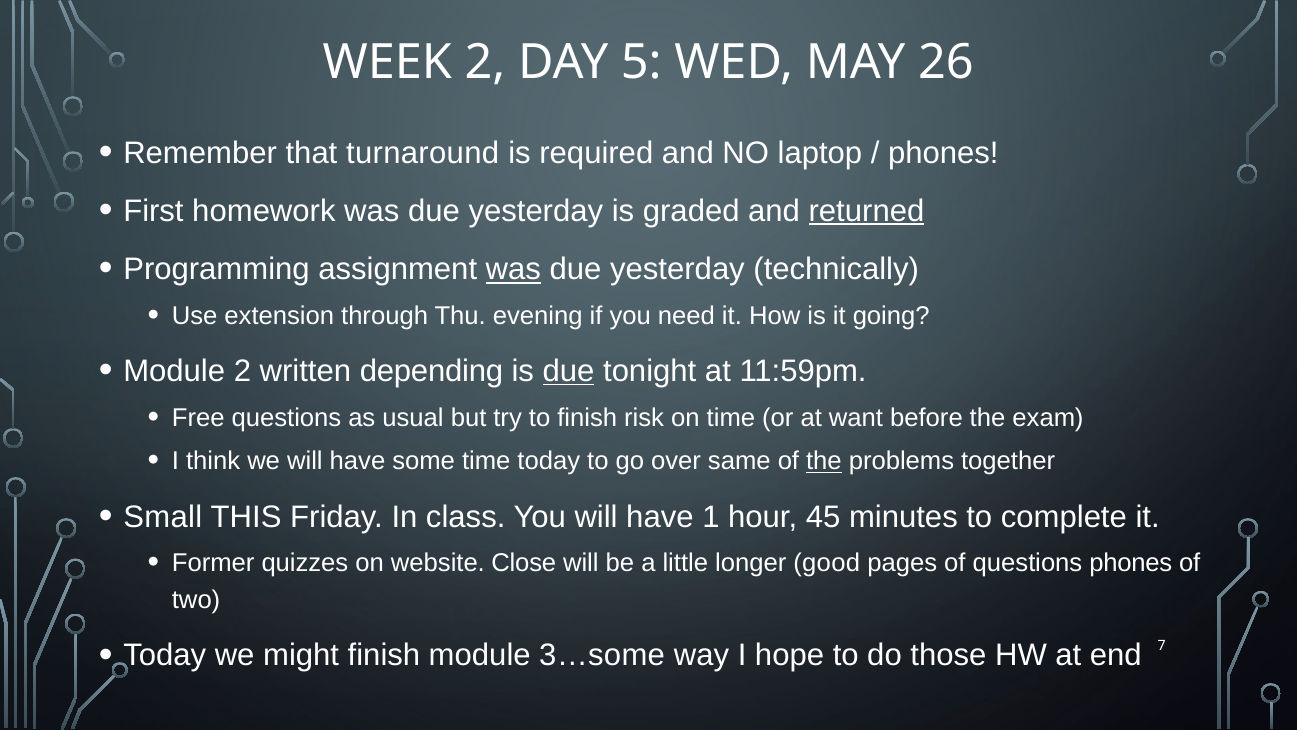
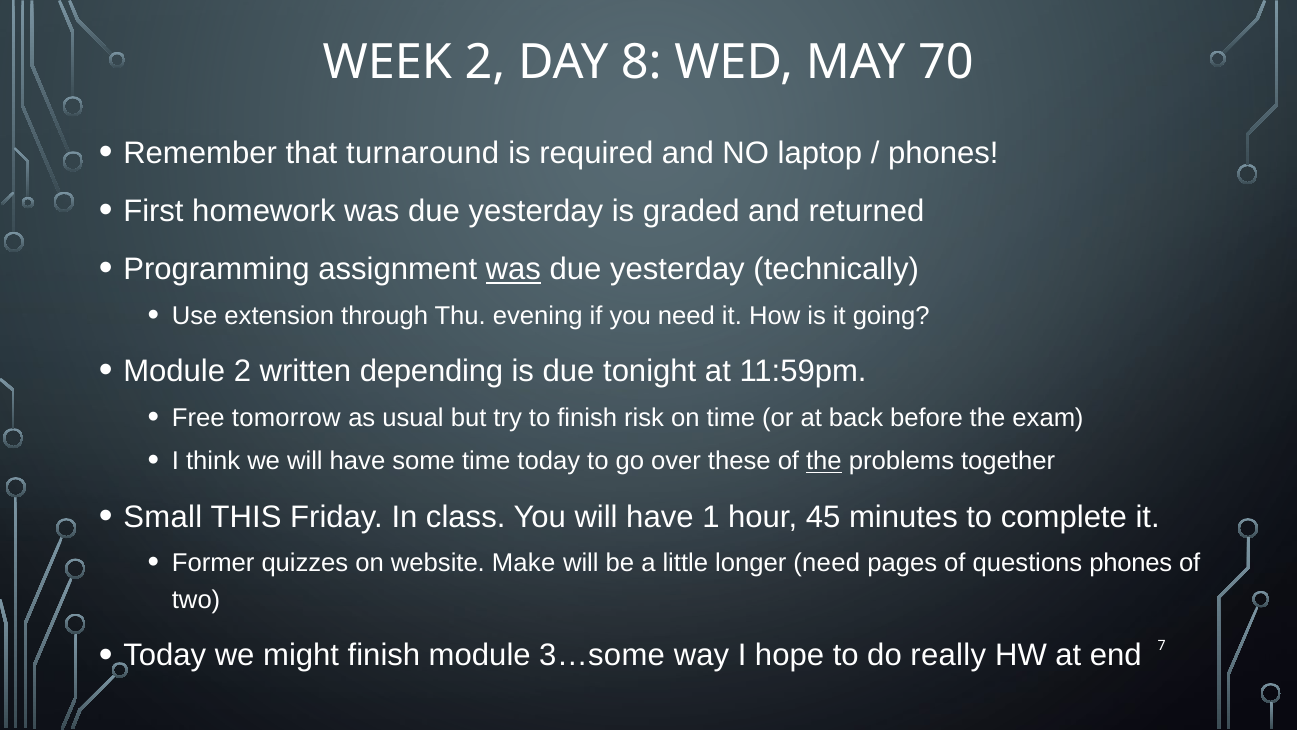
5: 5 -> 8
26: 26 -> 70
returned underline: present -> none
due at (569, 371) underline: present -> none
Free questions: questions -> tomorrow
want: want -> back
same: same -> these
Close: Close -> Make
longer good: good -> need
those: those -> really
